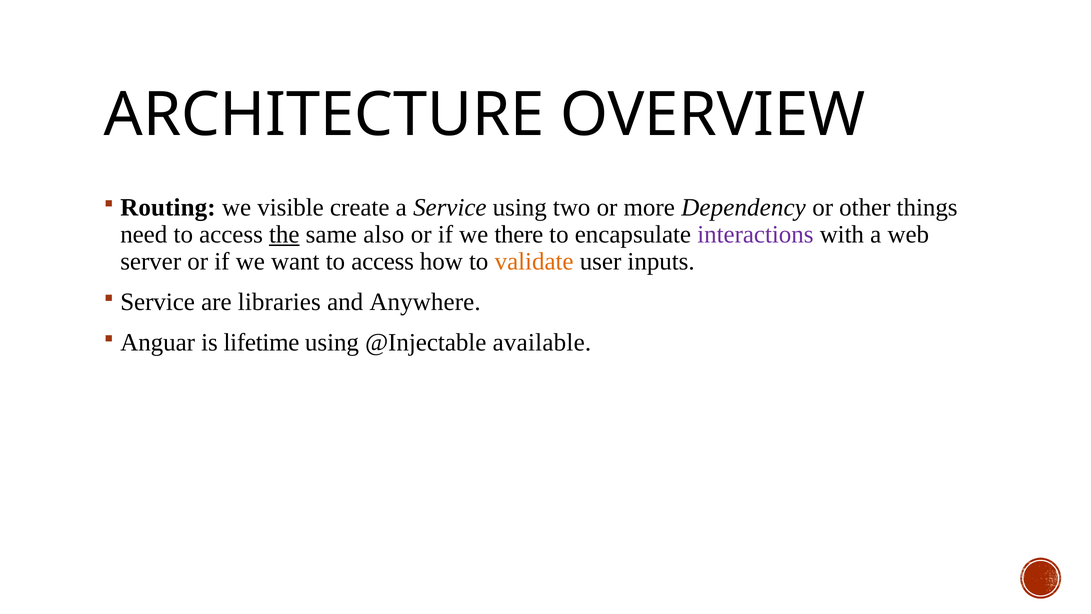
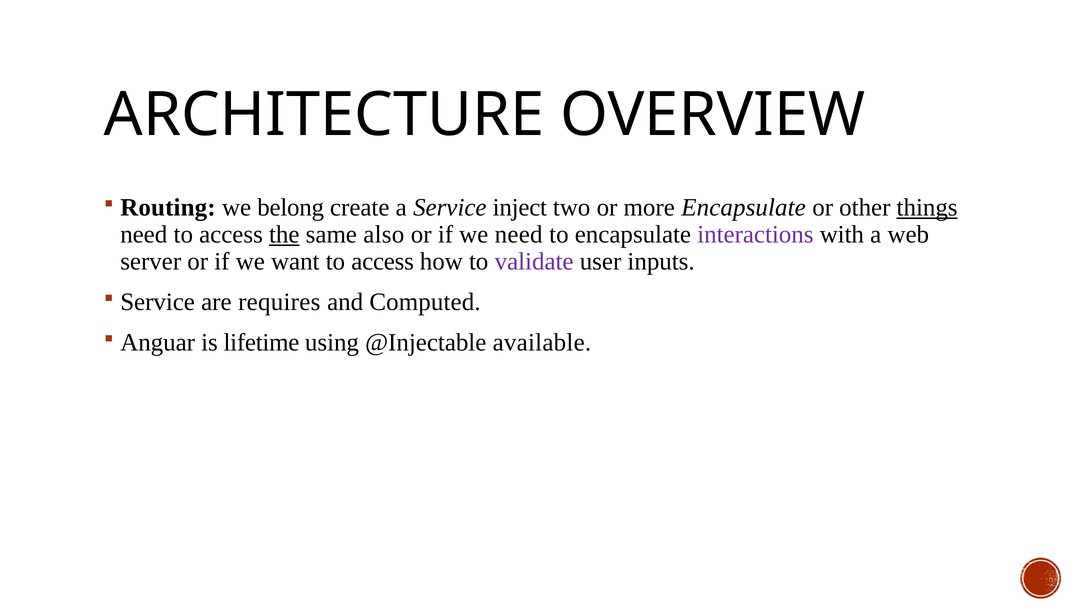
visible: visible -> belong
Service using: using -> inject
more Dependency: Dependency -> Encapsulate
things underline: none -> present
we there: there -> need
validate colour: orange -> purple
libraries: libraries -> requires
Anywhere: Anywhere -> Computed
